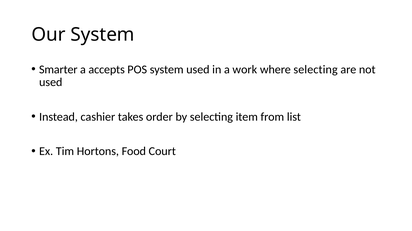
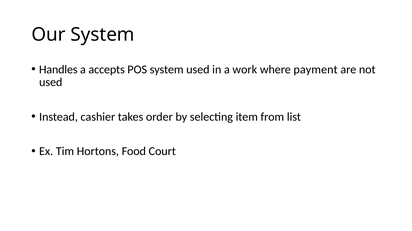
Smarter: Smarter -> Handles
where selecting: selecting -> payment
